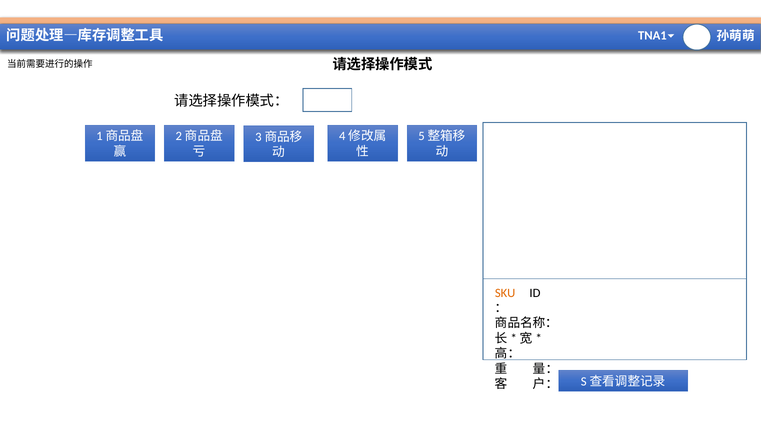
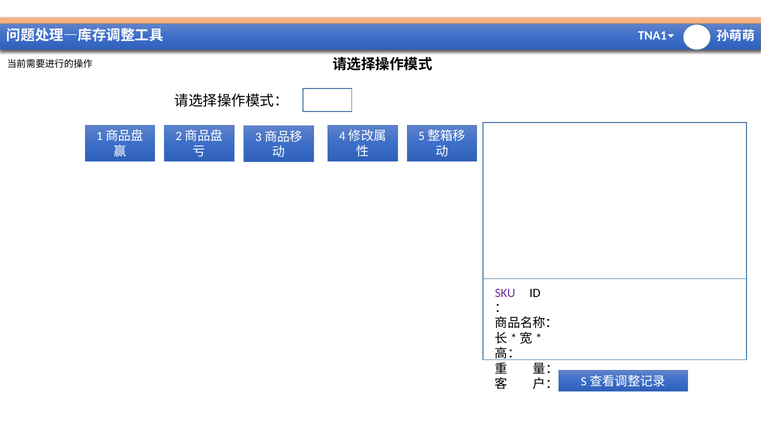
SKU colour: orange -> purple
